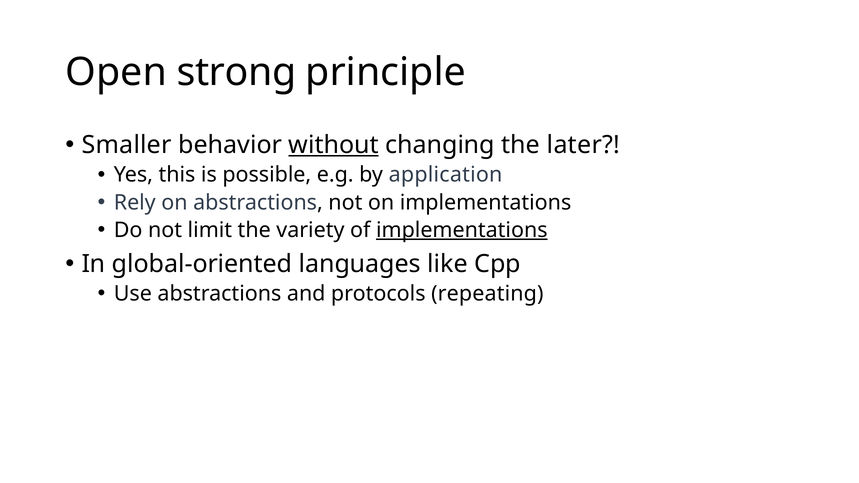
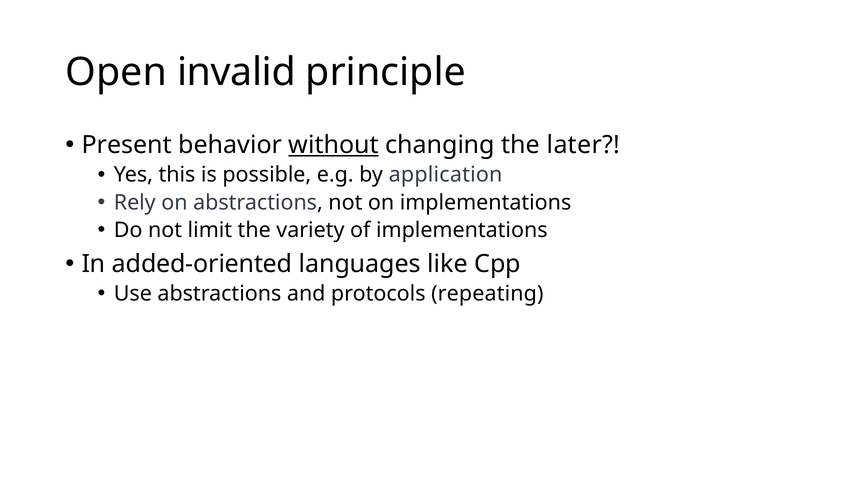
strong: strong -> invalid
Smaller: Smaller -> Present
implementations at (462, 230) underline: present -> none
global-oriented: global-oriented -> added-oriented
